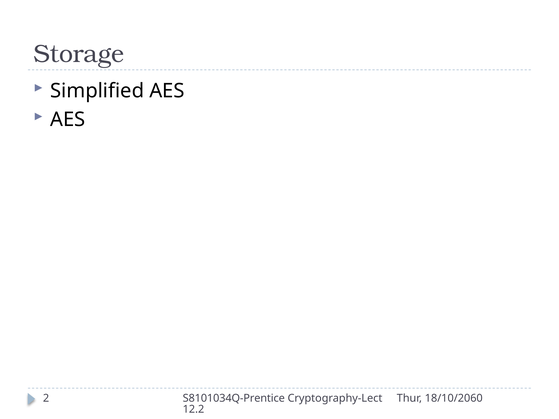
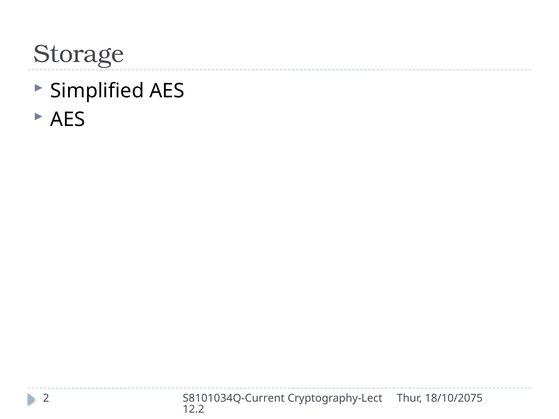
S8101034Q-Prentice: S8101034Q-Prentice -> S8101034Q-Current
18/10/2060: 18/10/2060 -> 18/10/2075
